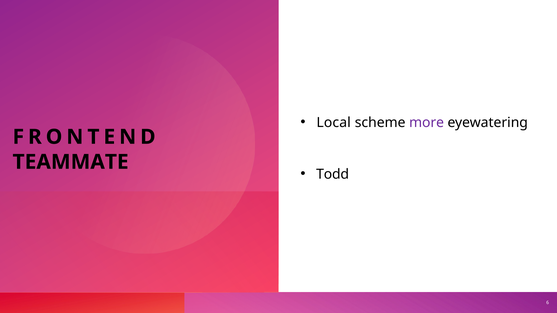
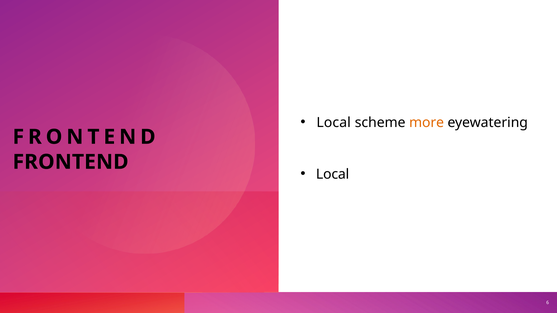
more colour: purple -> orange
TEAMMATE at (71, 162): TEAMMATE -> FRONTEND
Todd at (333, 174): Todd -> Local
